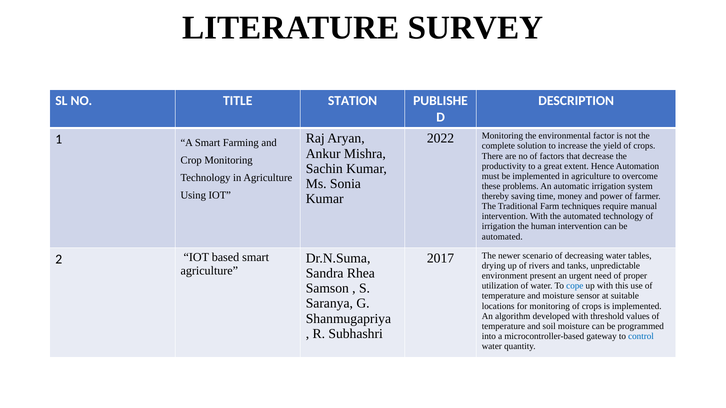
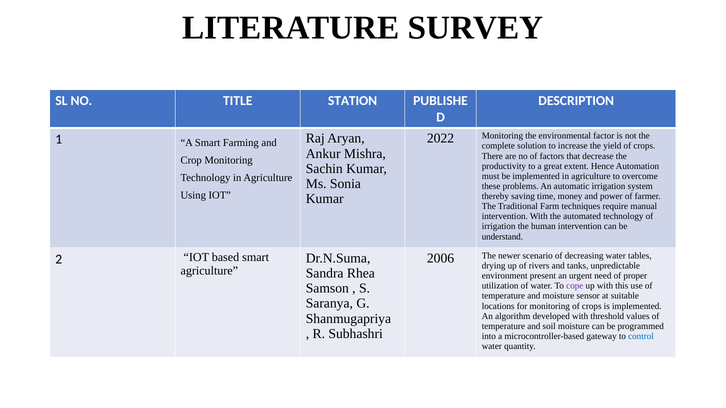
automated at (502, 237): automated -> understand
2017: 2017 -> 2006
cope colour: blue -> purple
